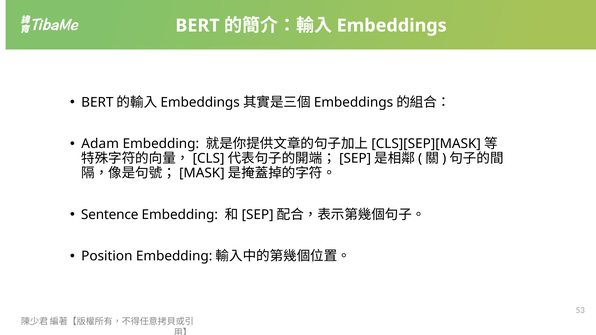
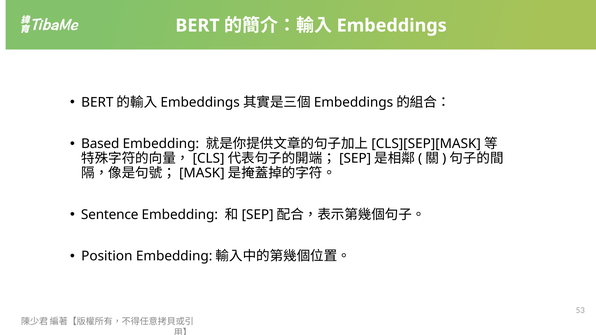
Adam: Adam -> Based
